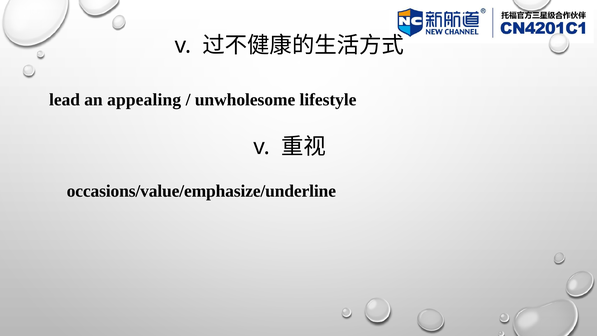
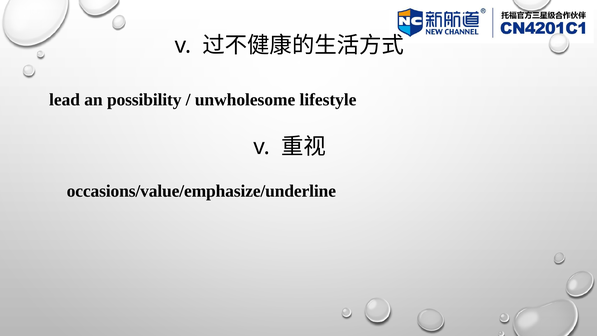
appealing: appealing -> possibility
